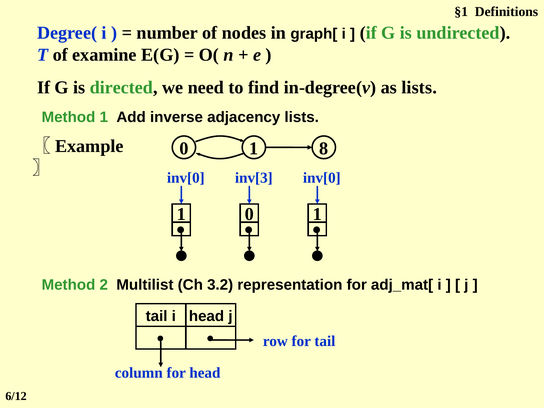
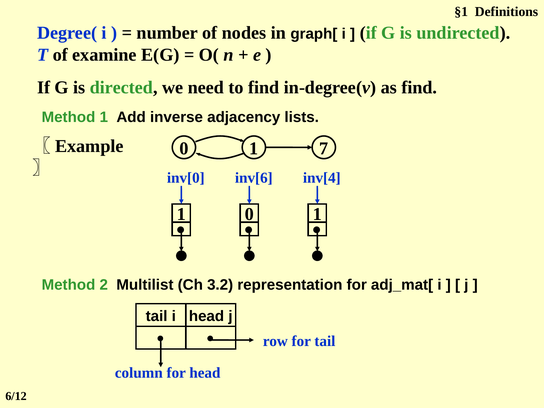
as lists: lists -> find
8: 8 -> 7
inv[3: inv[3 -> inv[6
inv[0 at (322, 178): inv[0 -> inv[4
